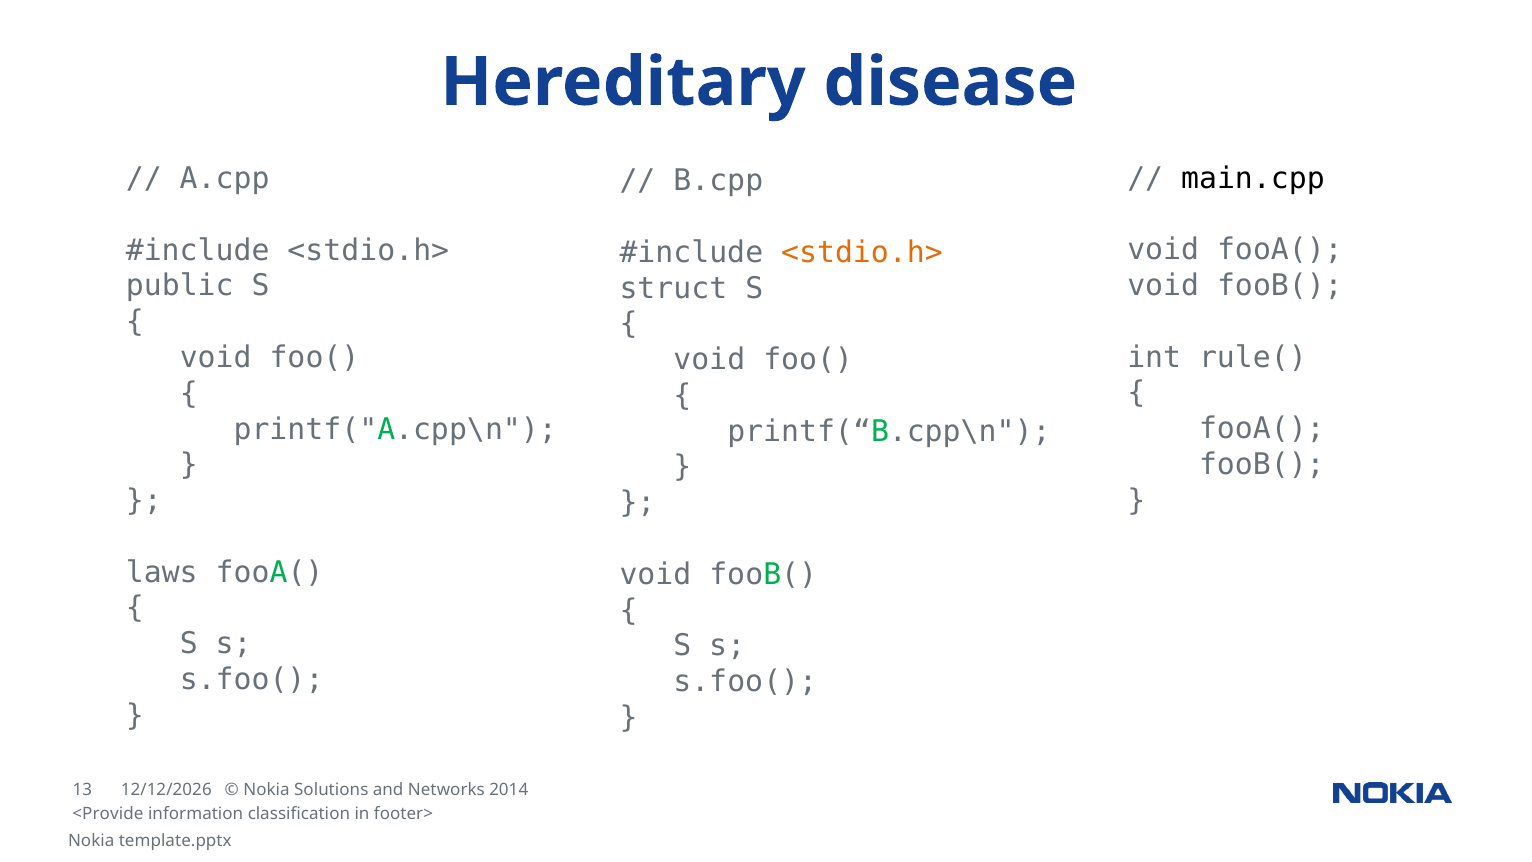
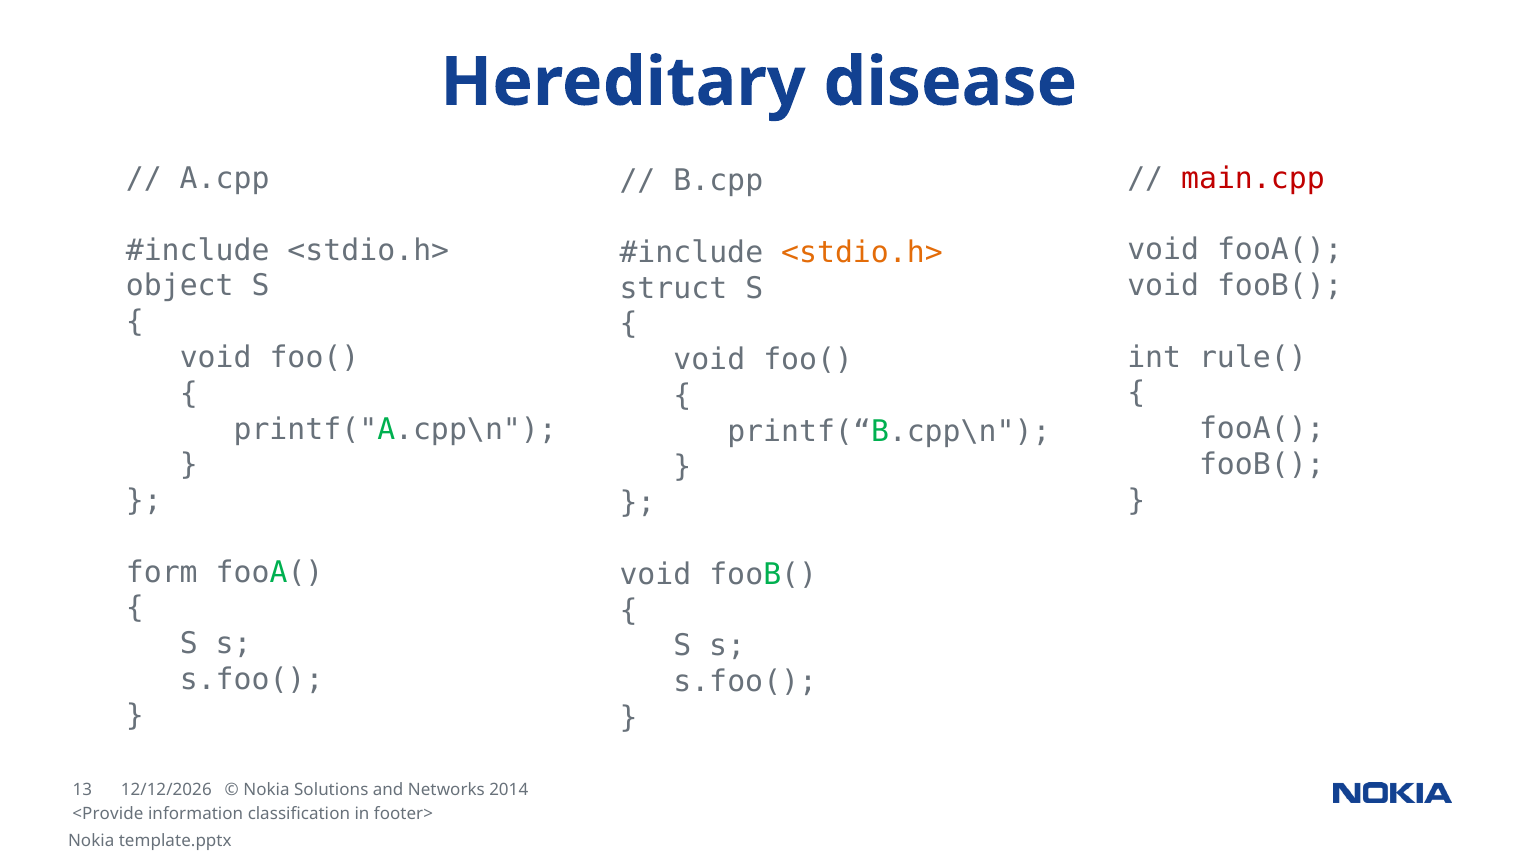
main.cpp colour: black -> red
public: public -> object
laws: laws -> form
